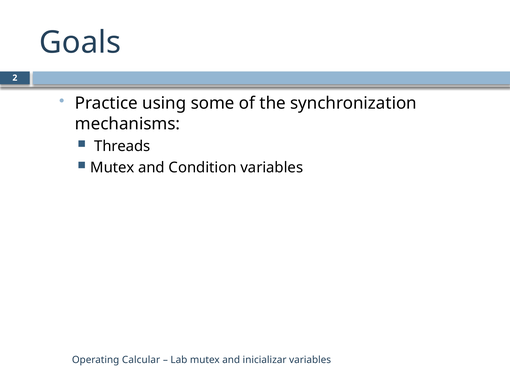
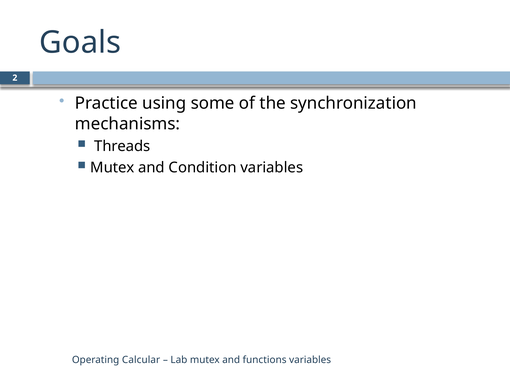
inicializar: inicializar -> functions
